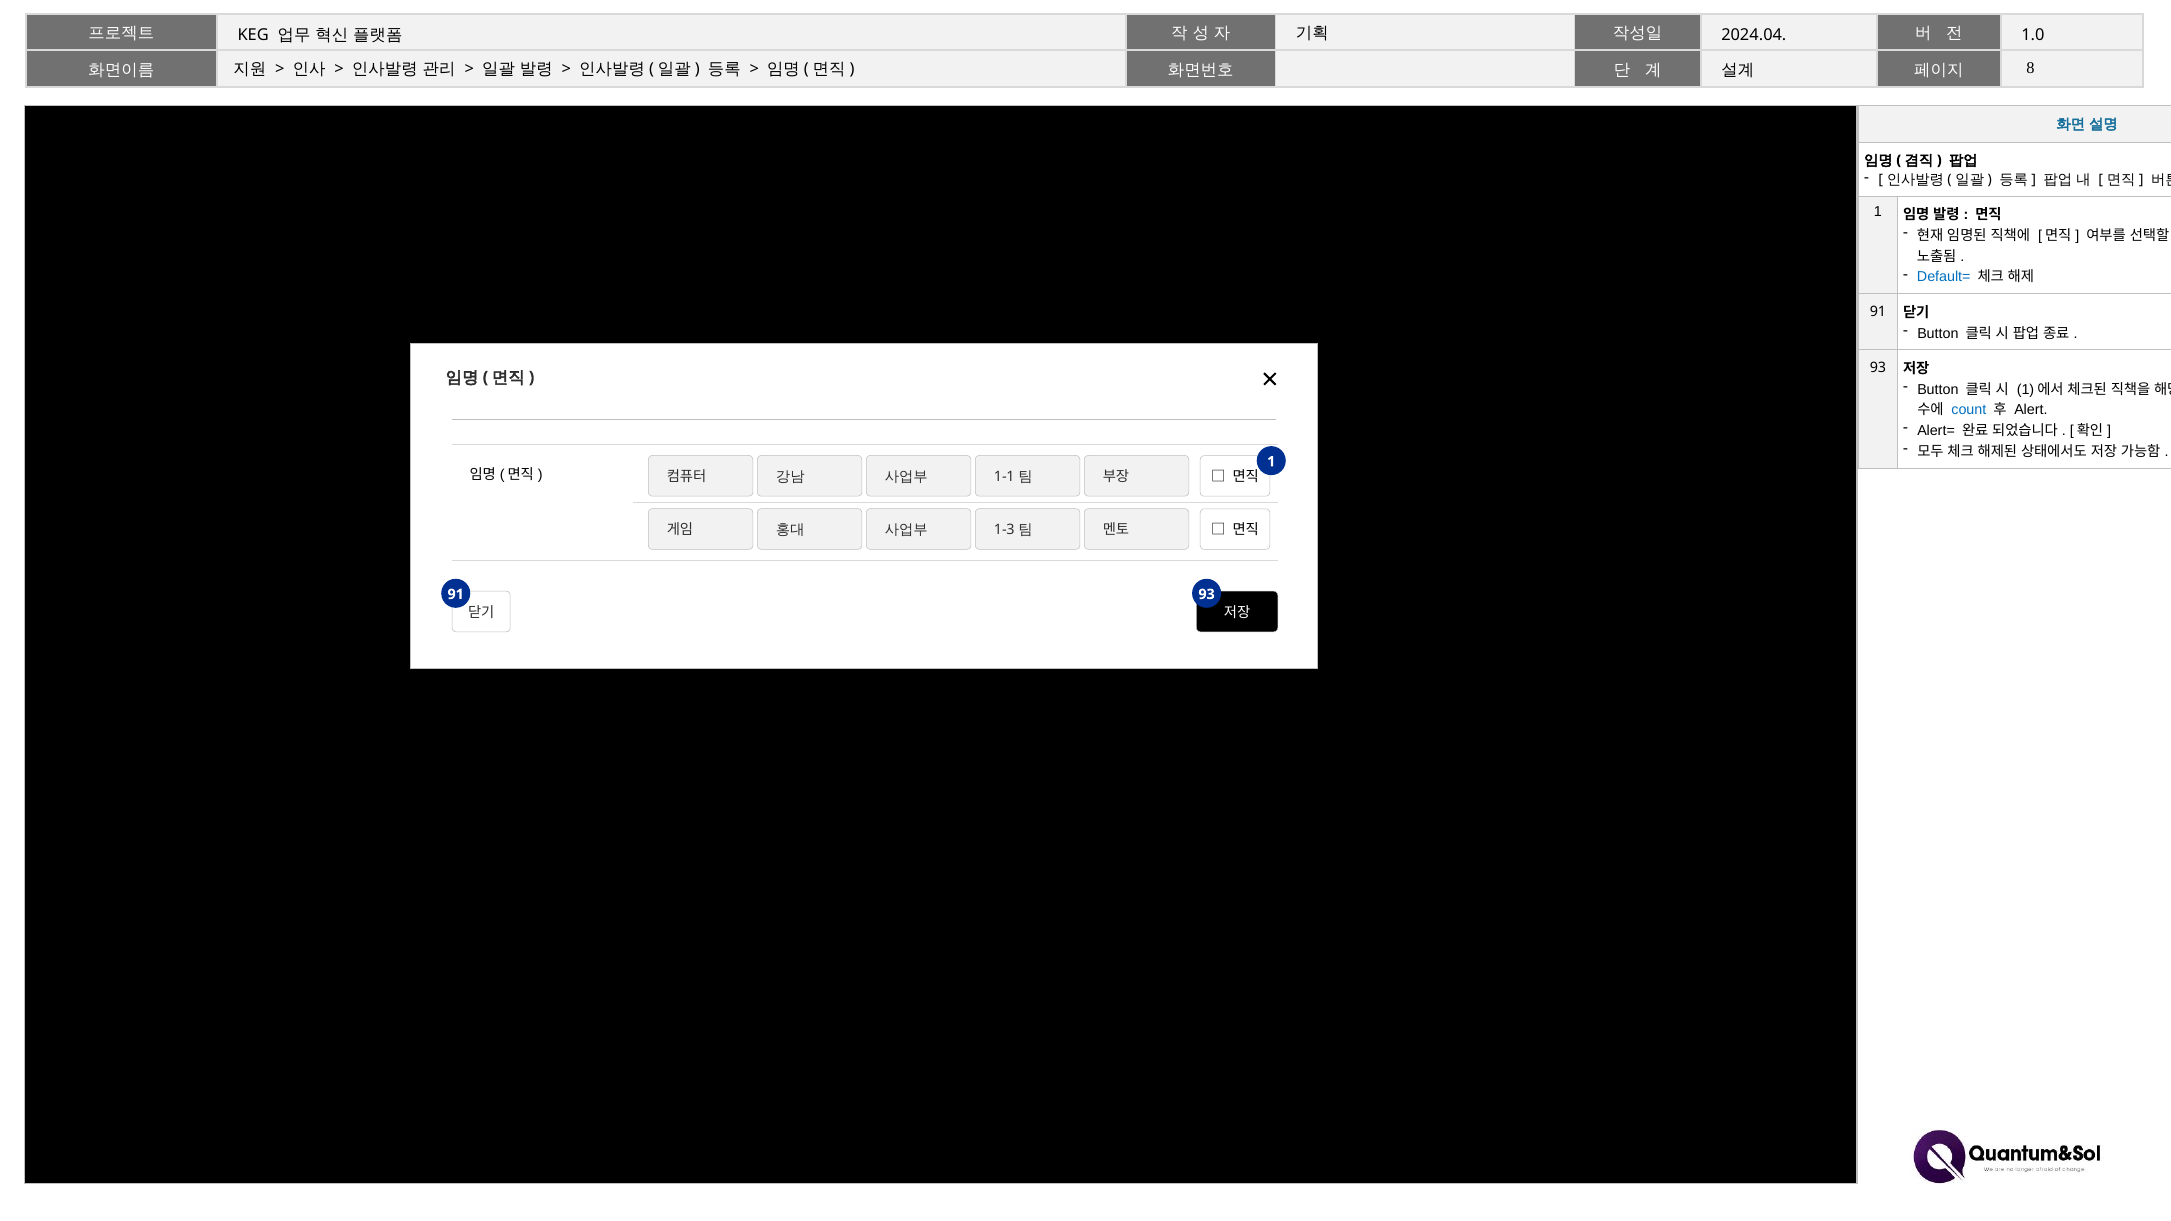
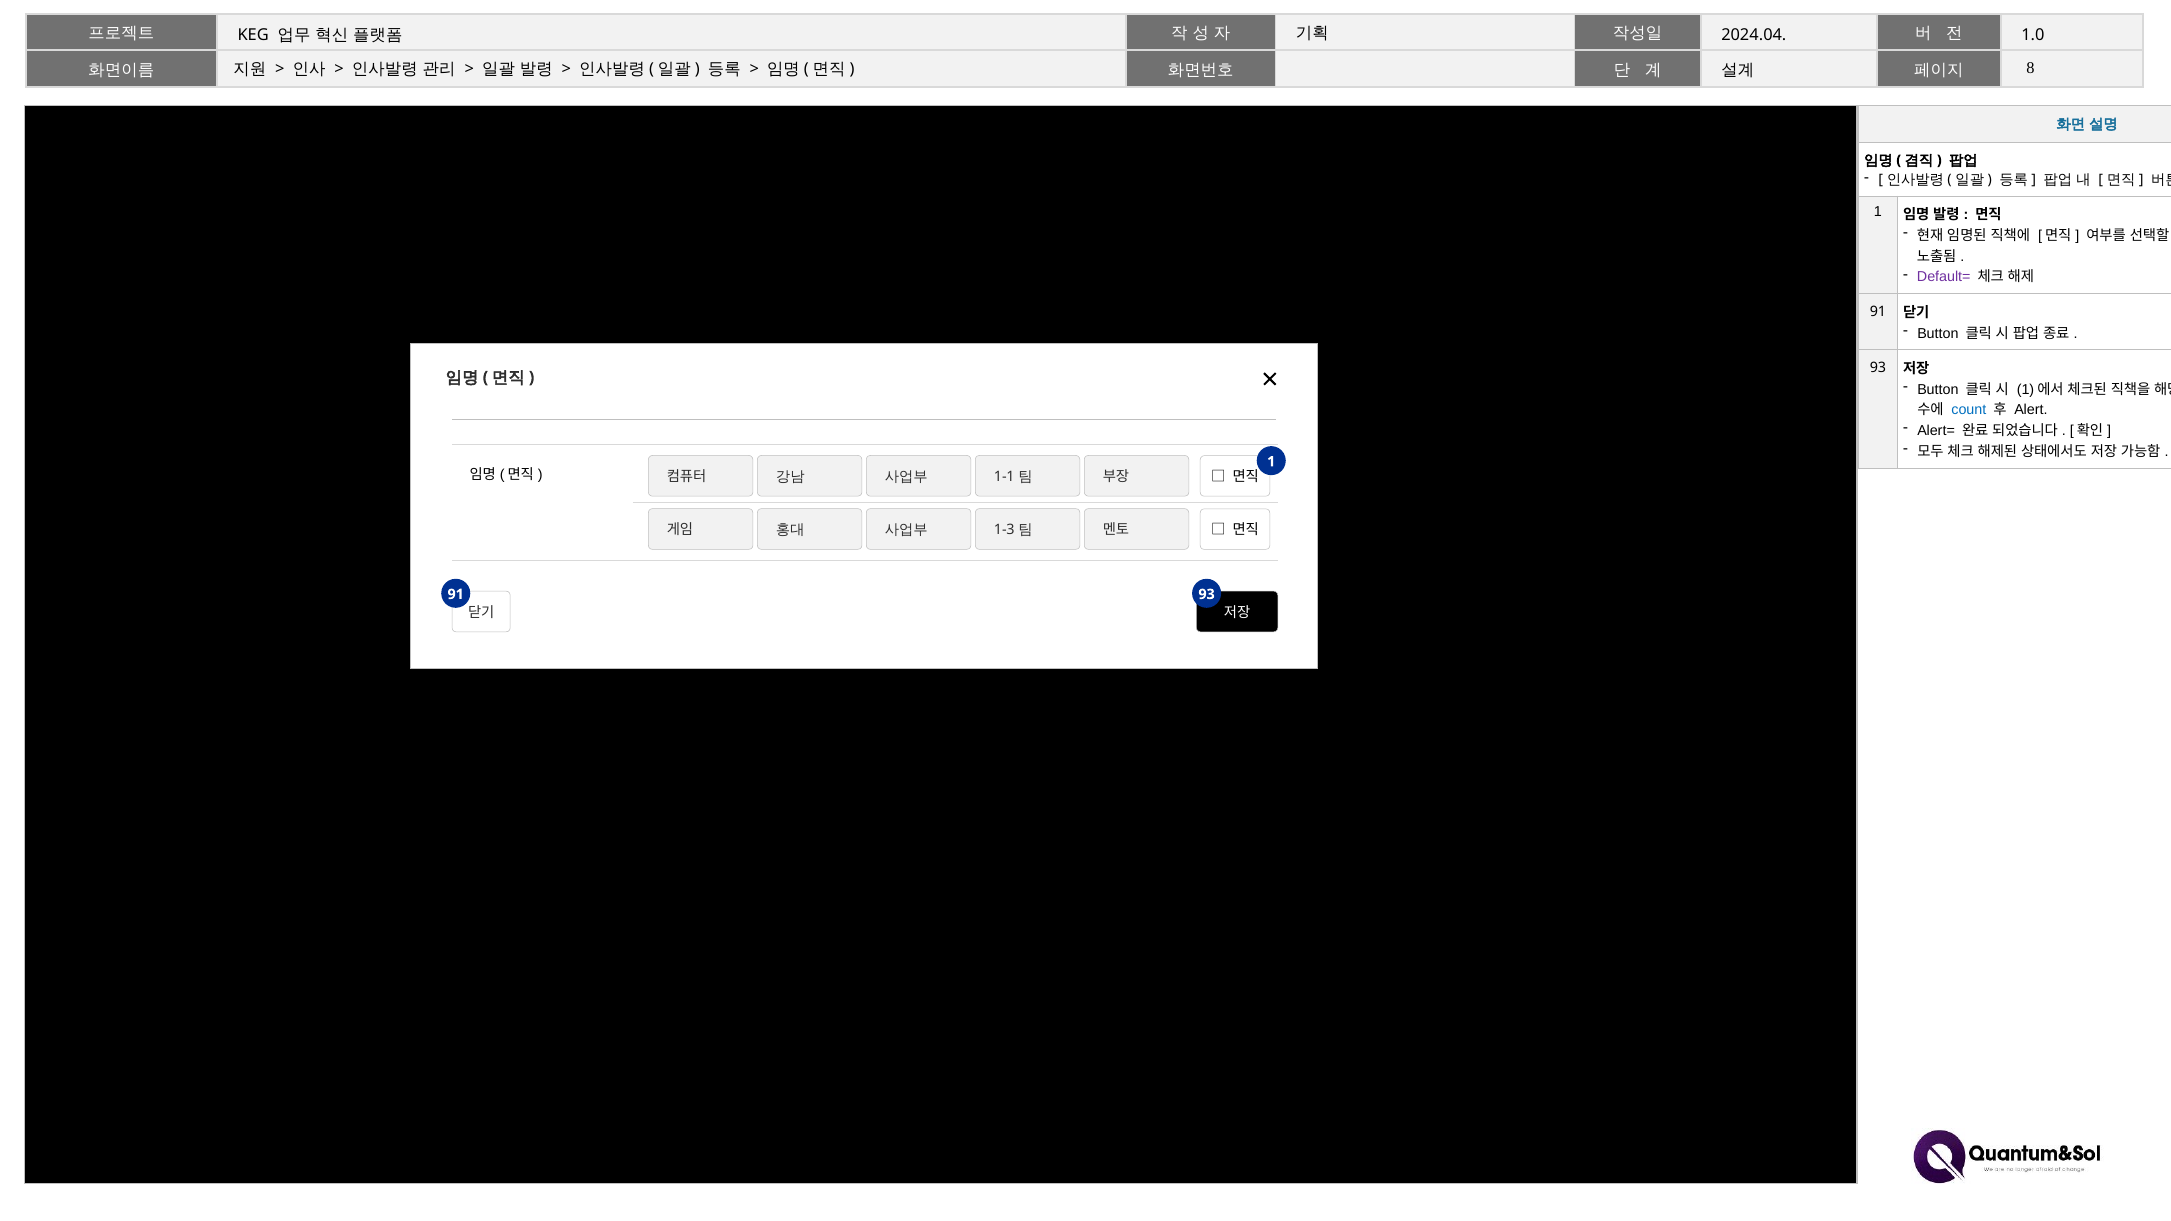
Default= colour: blue -> purple
